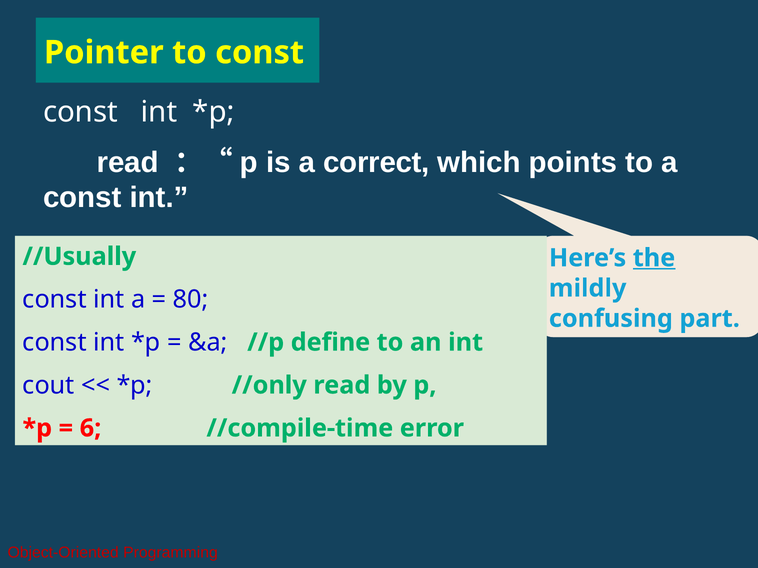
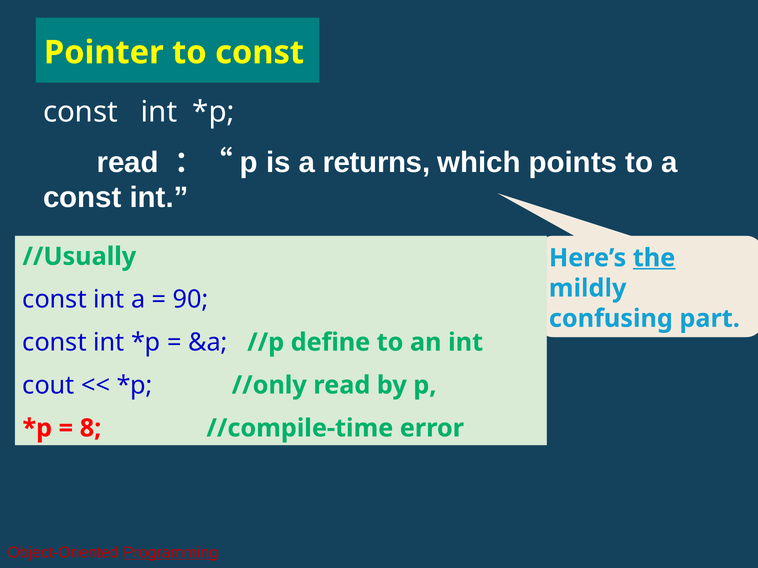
correct: correct -> returns
80: 80 -> 90
6: 6 -> 8
Programming underline: none -> present
